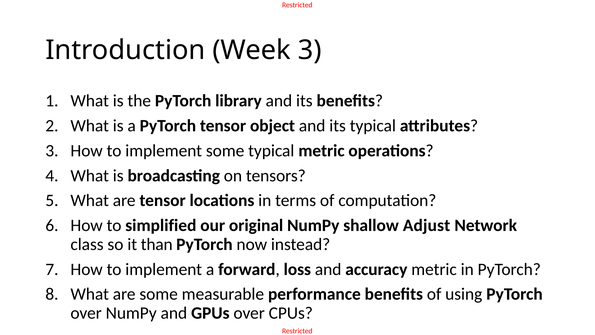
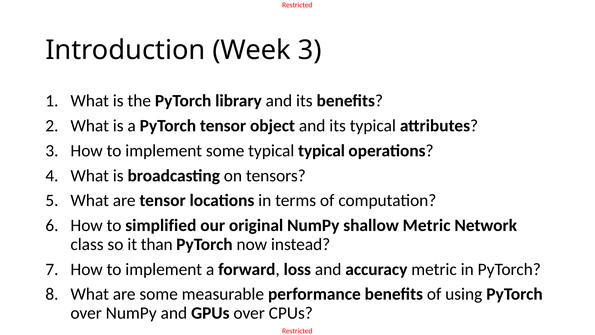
typical metric: metric -> typical
shallow Adjust: Adjust -> Metric
